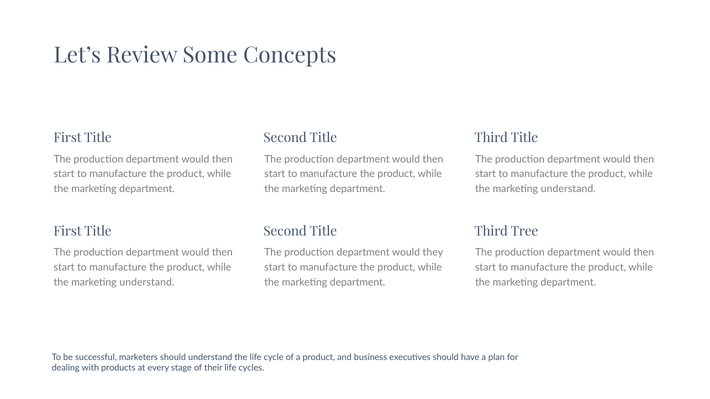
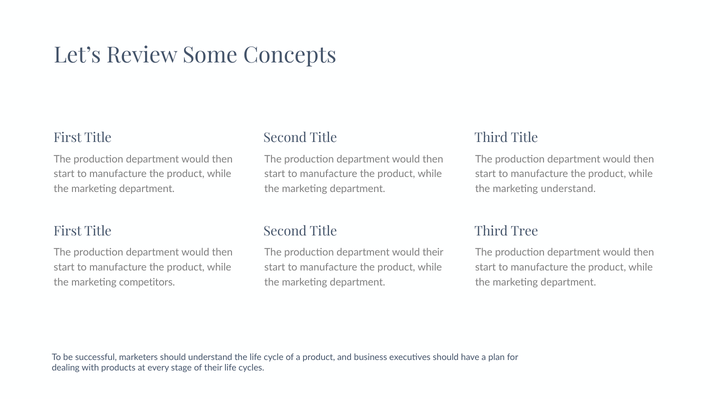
would they: they -> their
understand at (147, 282): understand -> competitors
